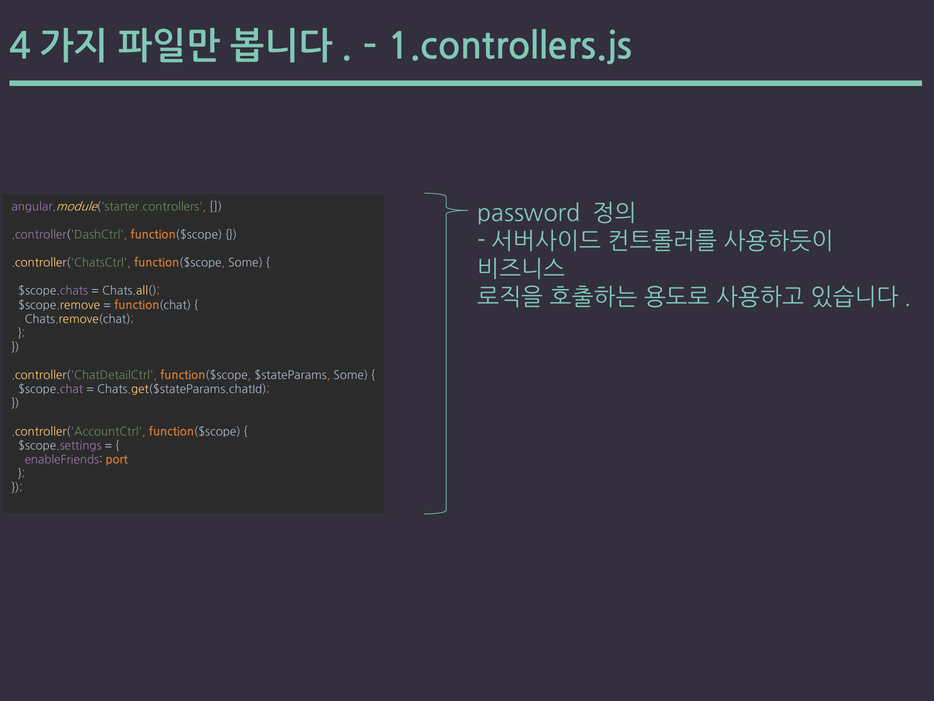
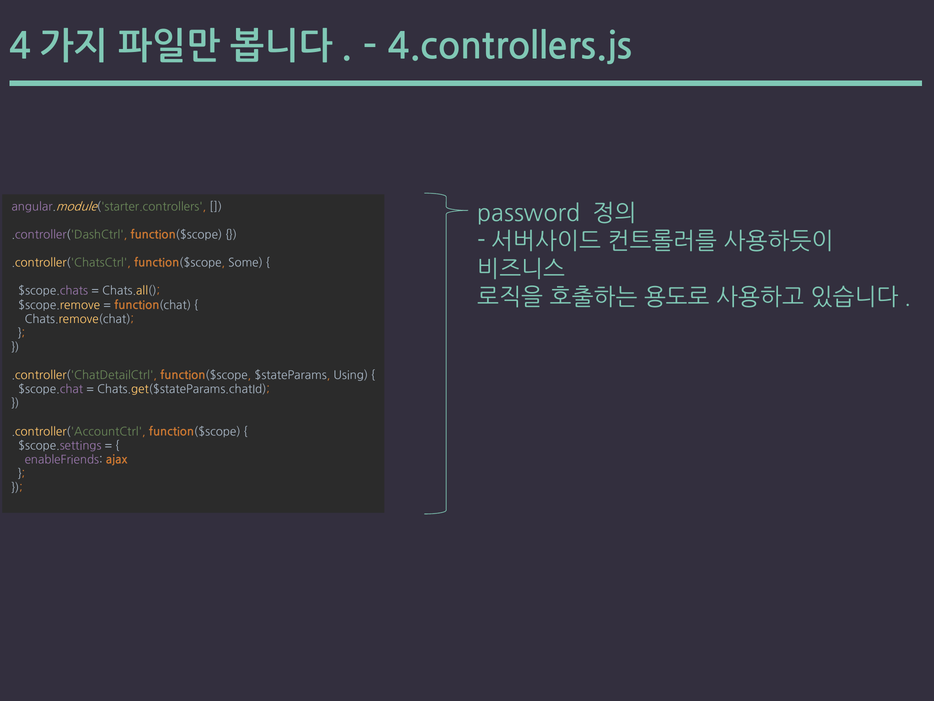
1.controllers.js: 1.controllers.js -> 4.controllers.js
$stateParams Some: Some -> Using
port: port -> ajax
